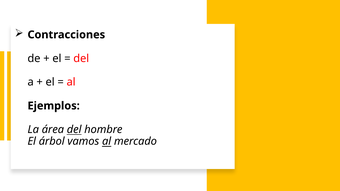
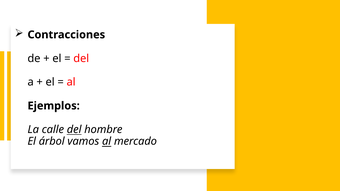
área: área -> calle
